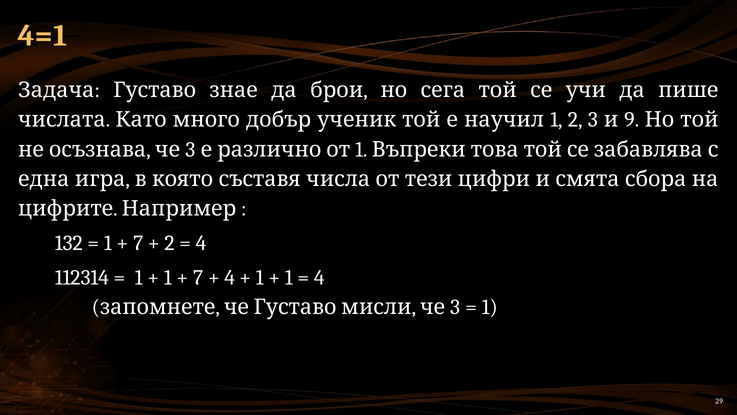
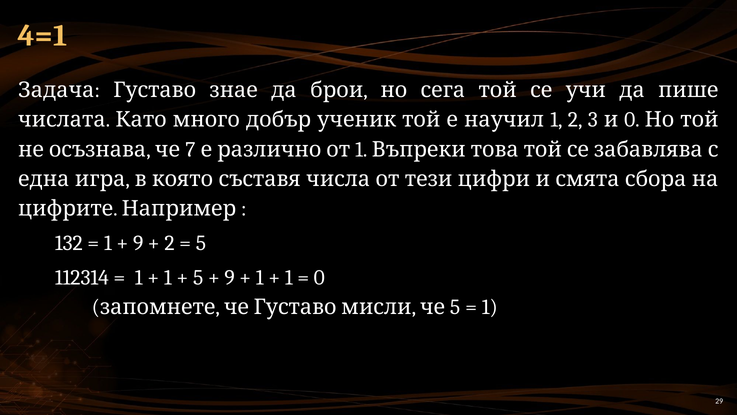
3 9: 9 -> 0
3 at (190, 149): 3 -> 7
7 at (138, 243): 7 -> 9
4 at (201, 243): 4 -> 5
7 at (198, 277): 7 -> 5
4 at (230, 277): 4 -> 9
4 at (319, 277): 4 -> 0
3 at (455, 307): 3 -> 5
